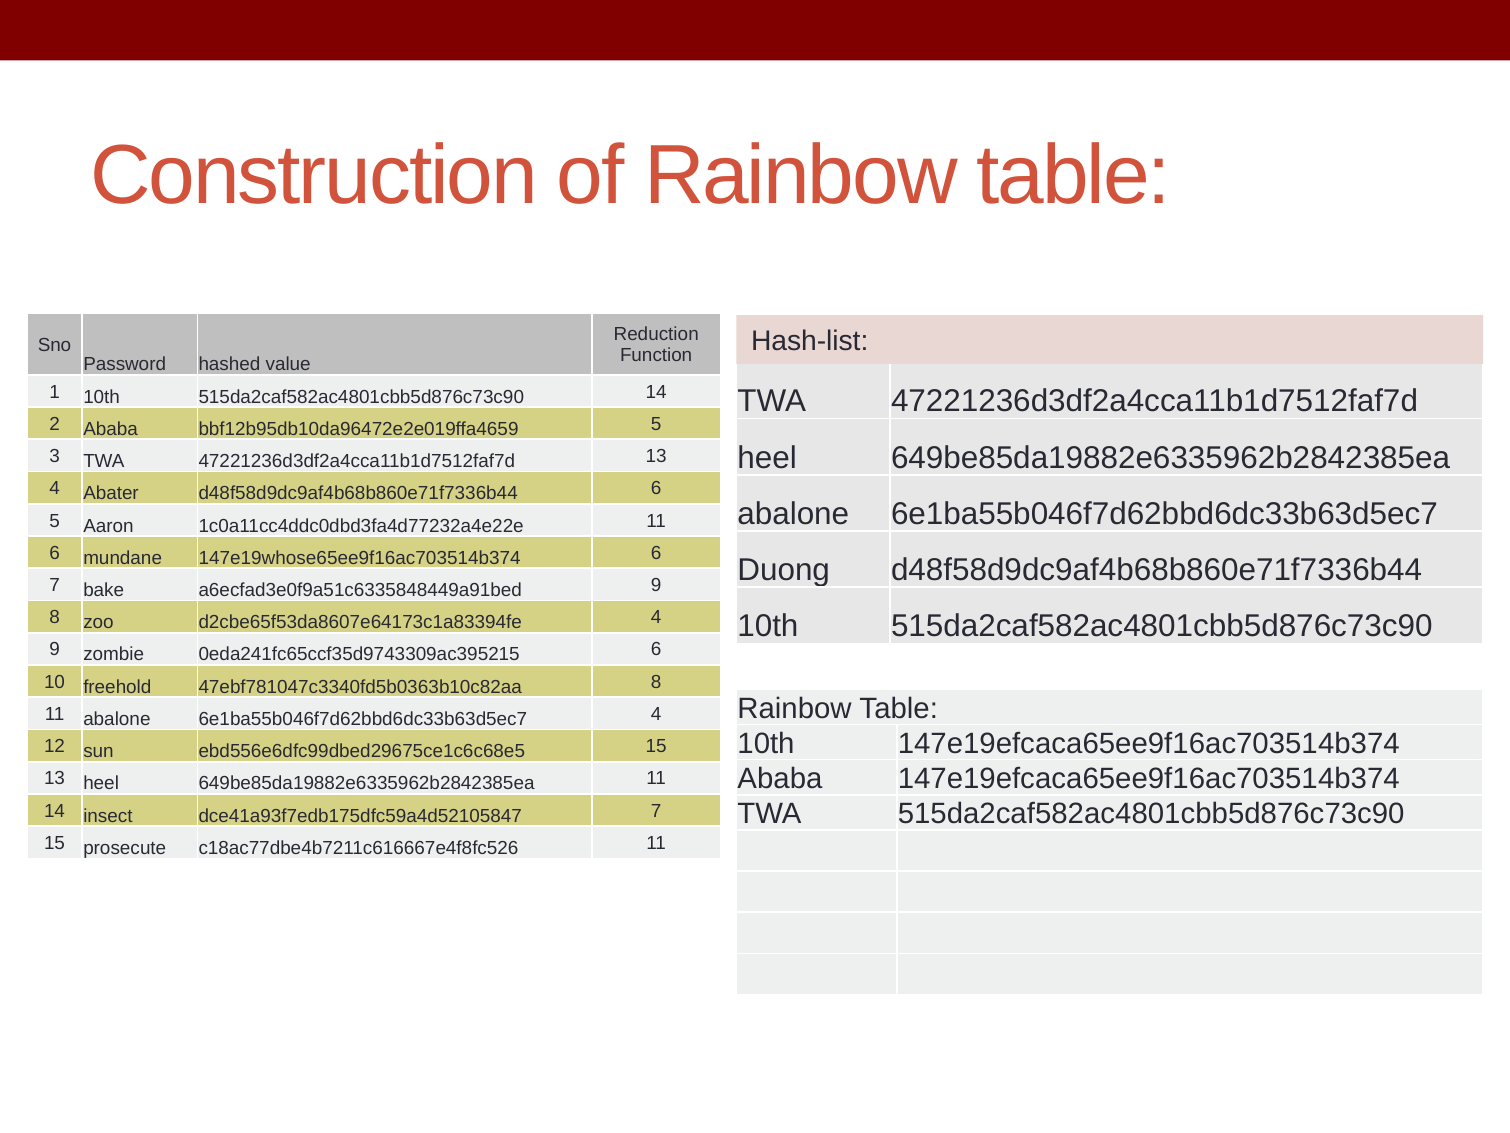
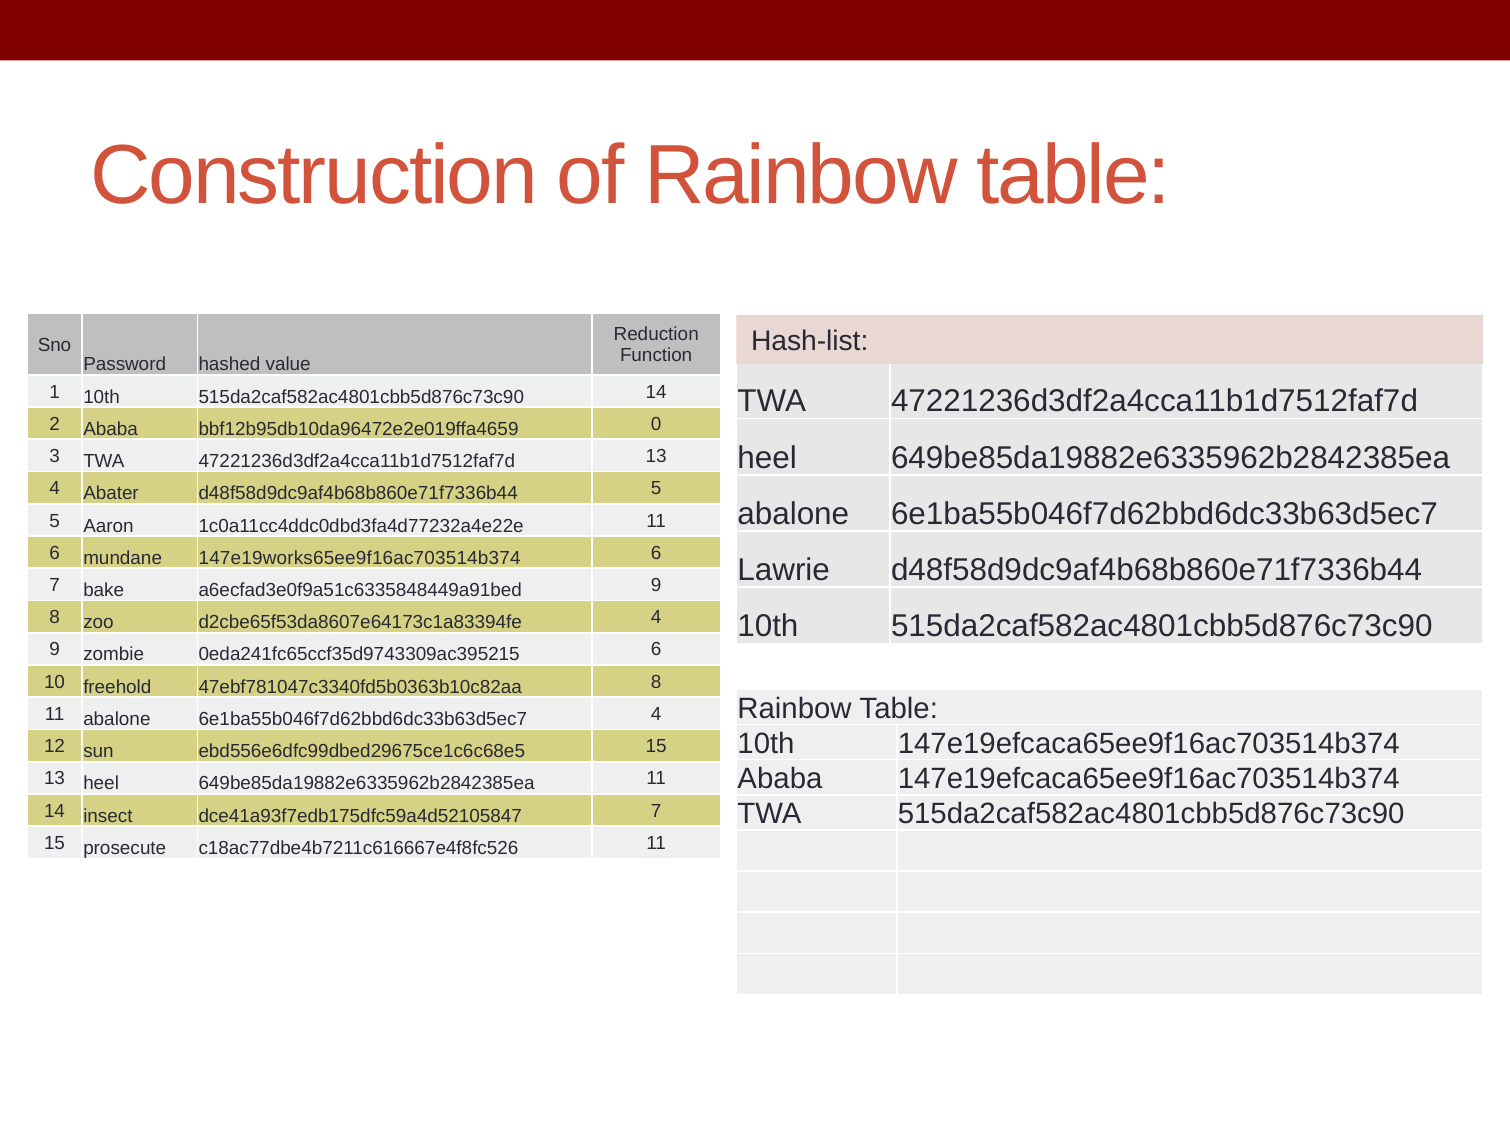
bbf12b95db10da96472e2e019ffa4659 5: 5 -> 0
d48f58d9dc9af4b68b860e71f7336b44 6: 6 -> 5
147e19whose65ee9f16ac703514b374: 147e19whose65ee9f16ac703514b374 -> 147e19works65ee9f16ac703514b374
Duong: Duong -> Lawrie
